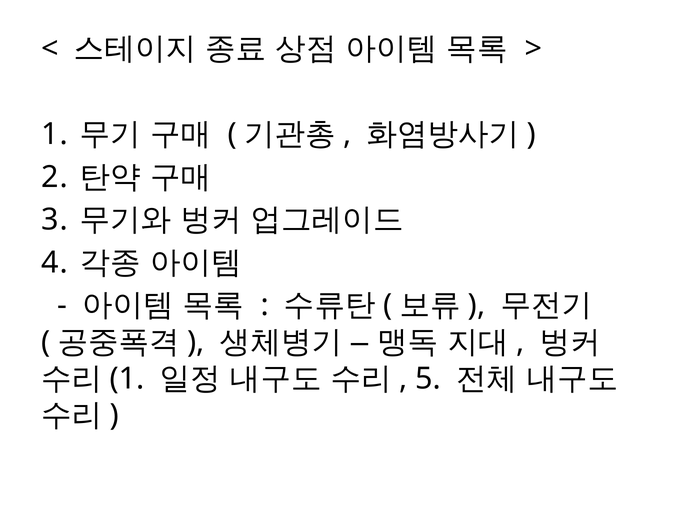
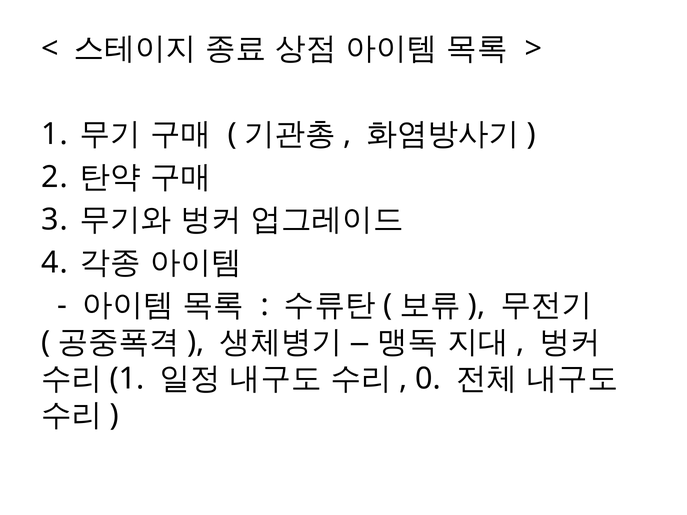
5: 5 -> 0
